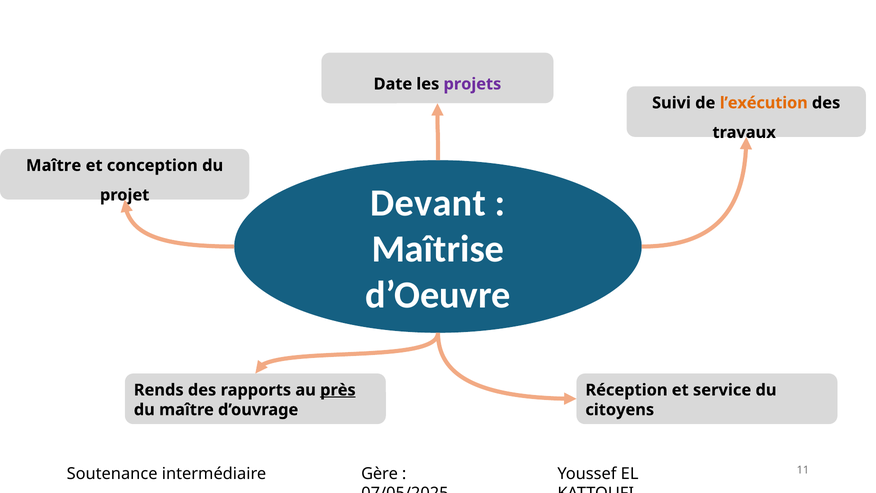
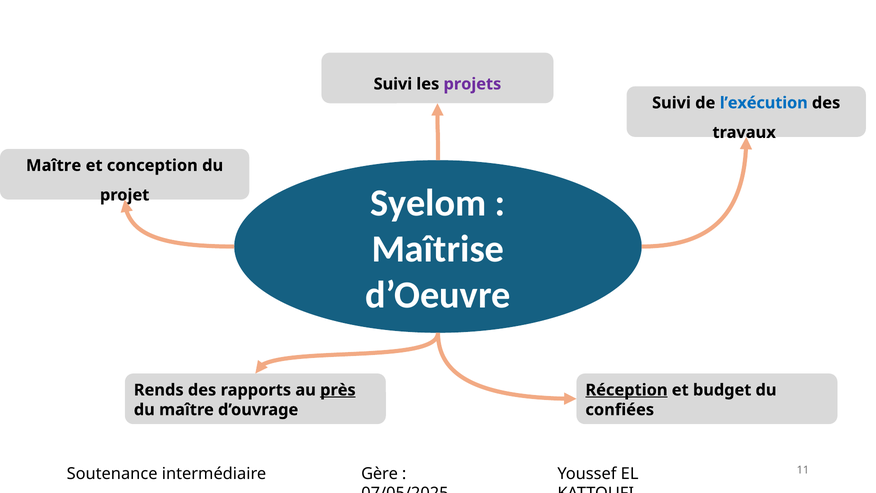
Date at (393, 84): Date -> Suivi
l’exécution colour: orange -> blue
Devant: Devant -> Syelom
Réception underline: none -> present
service: service -> budget
citoyens: citoyens -> confiées
